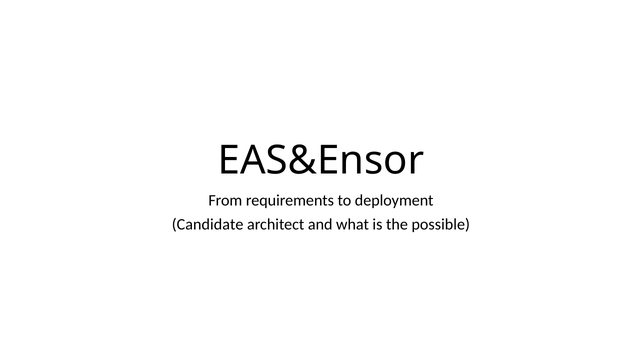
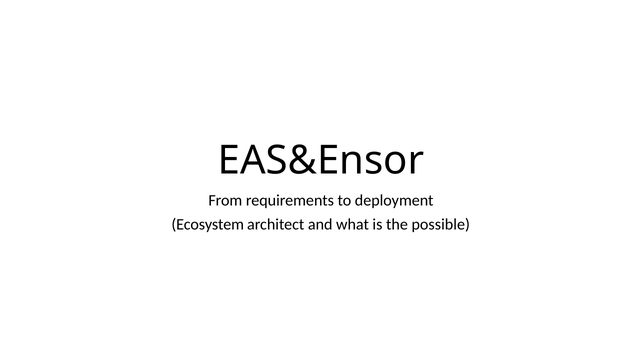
Candidate: Candidate -> Ecosystem
